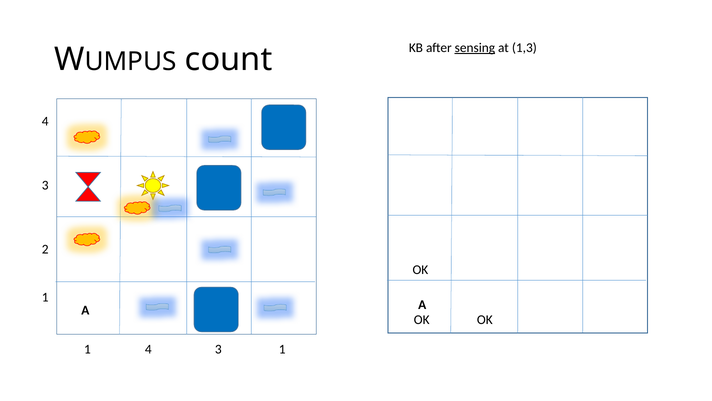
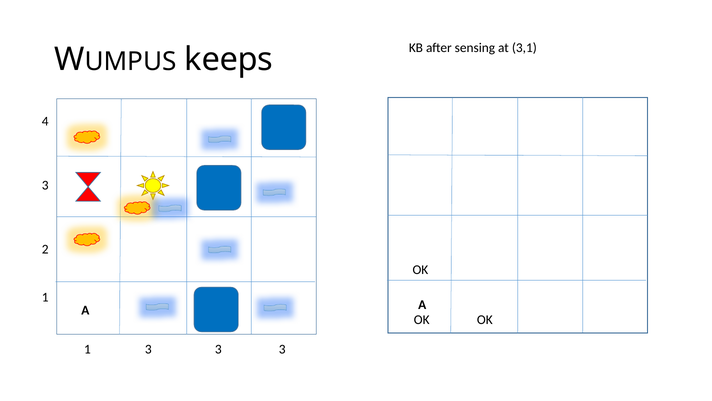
sensing underline: present -> none
1,3: 1,3 -> 3,1
count: count -> keeps
4 at (148, 349): 4 -> 3
1 at (282, 349): 1 -> 3
